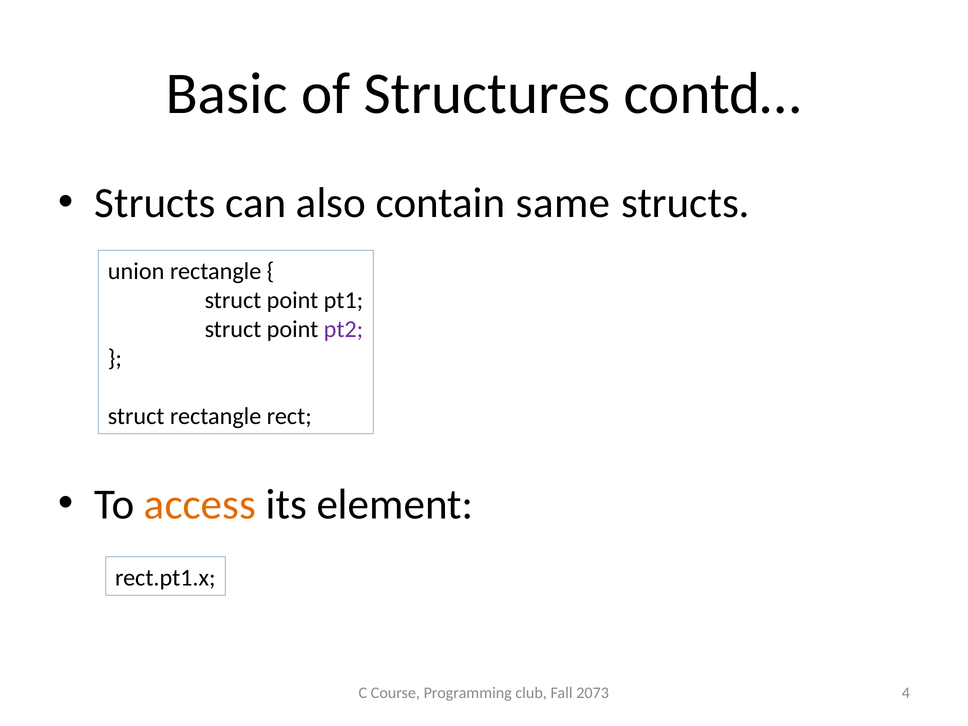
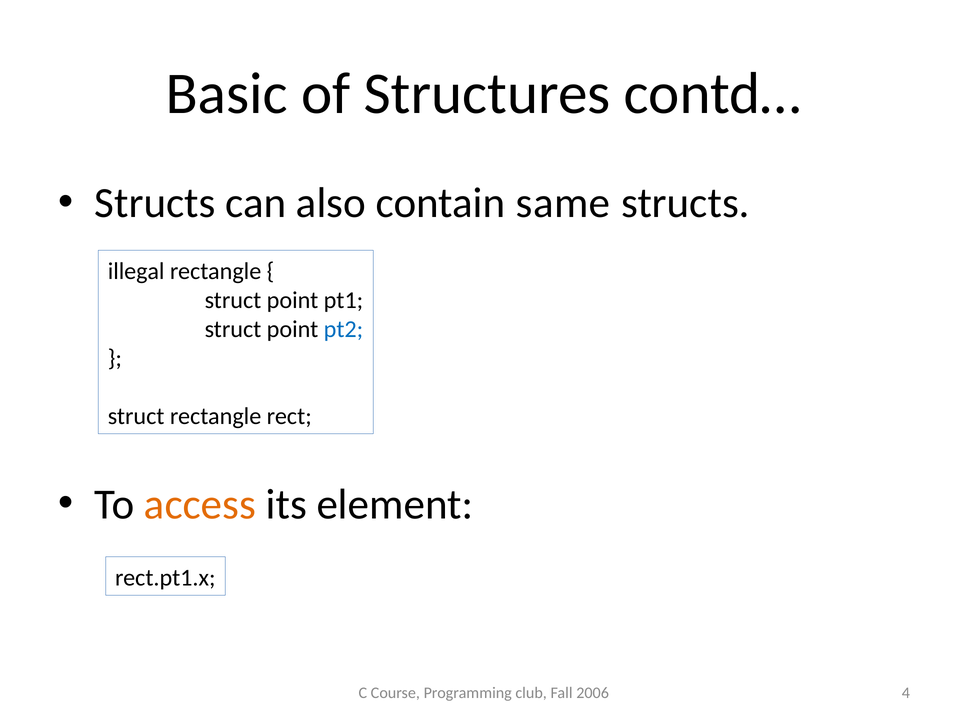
union: union -> illegal
pt2 colour: purple -> blue
2073: 2073 -> 2006
